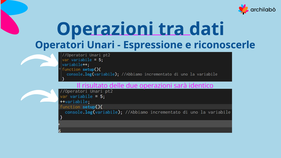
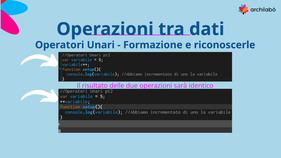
Espressione: Espressione -> Formazione
